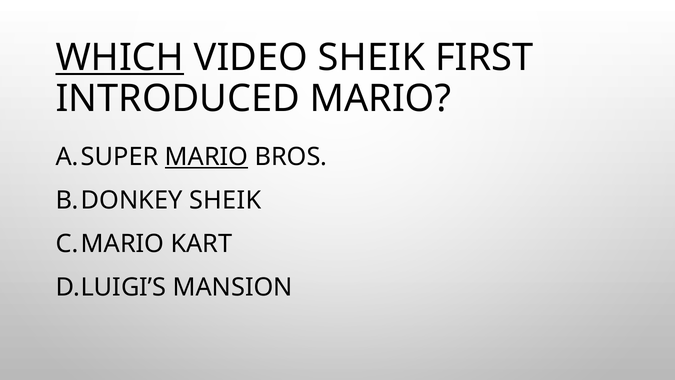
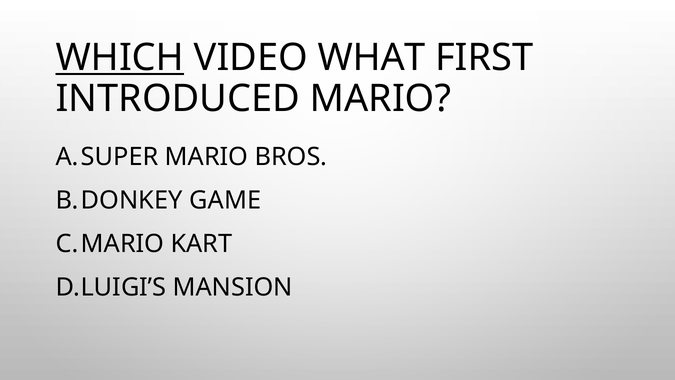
VIDEO SHEIK: SHEIK -> WHAT
MARIO at (207, 157) underline: present -> none
SHEIK at (225, 200): SHEIK -> GAME
